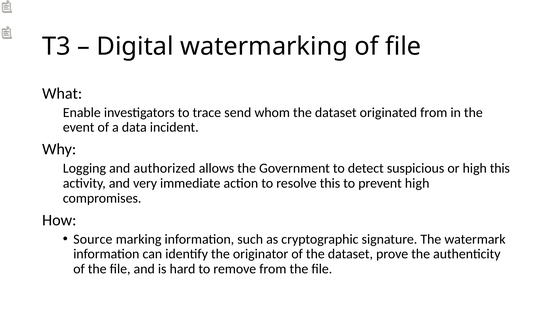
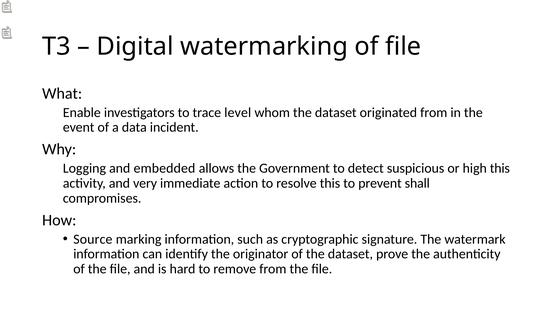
send: send -> level
authorized: authorized -> embedded
prevent high: high -> shall
